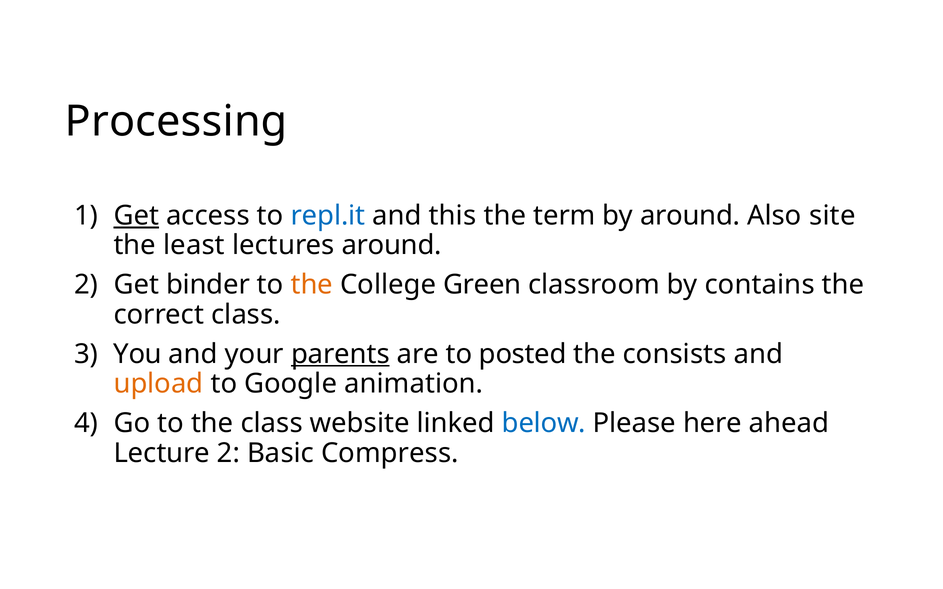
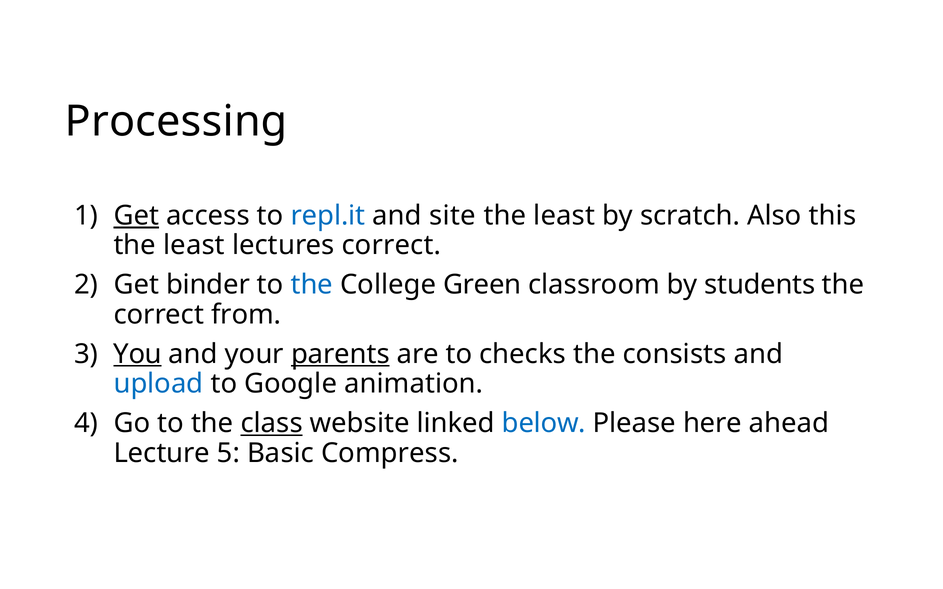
this: this -> site
term at (564, 216): term -> least
by around: around -> scratch
site: site -> this
lectures around: around -> correct
the at (312, 285) colour: orange -> blue
contains: contains -> students
correct class: class -> from
You underline: none -> present
posted: posted -> checks
upload colour: orange -> blue
class at (272, 424) underline: none -> present
Lecture 2: 2 -> 5
